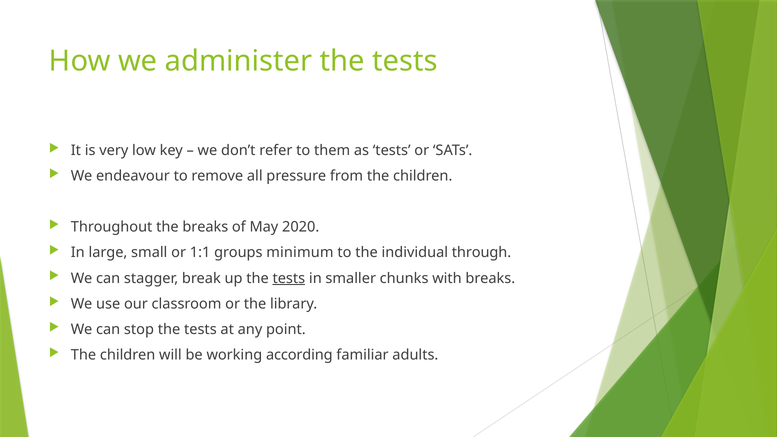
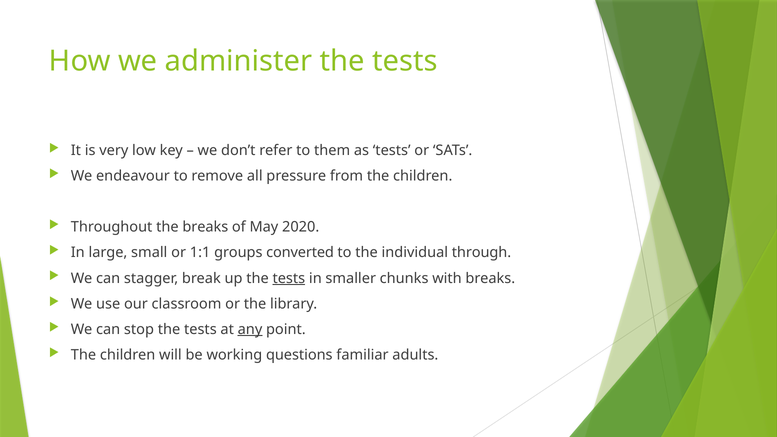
minimum: minimum -> converted
any underline: none -> present
according: according -> questions
